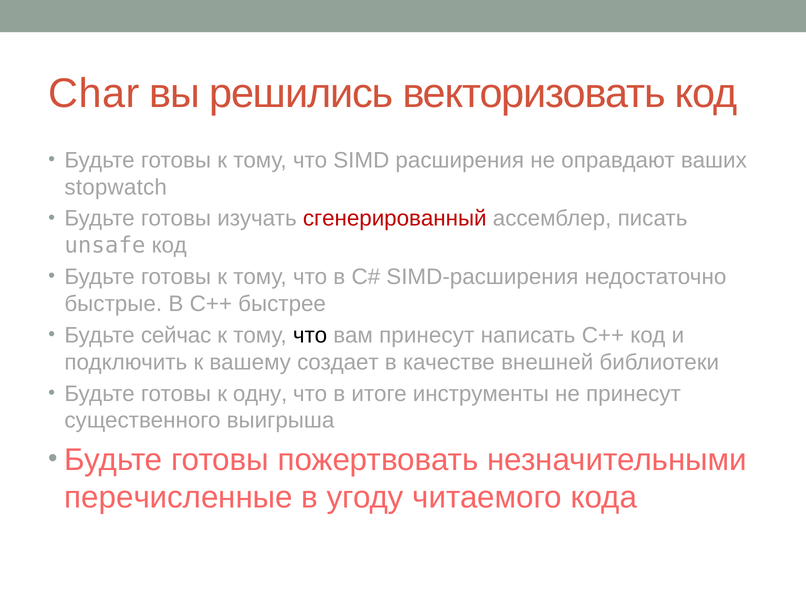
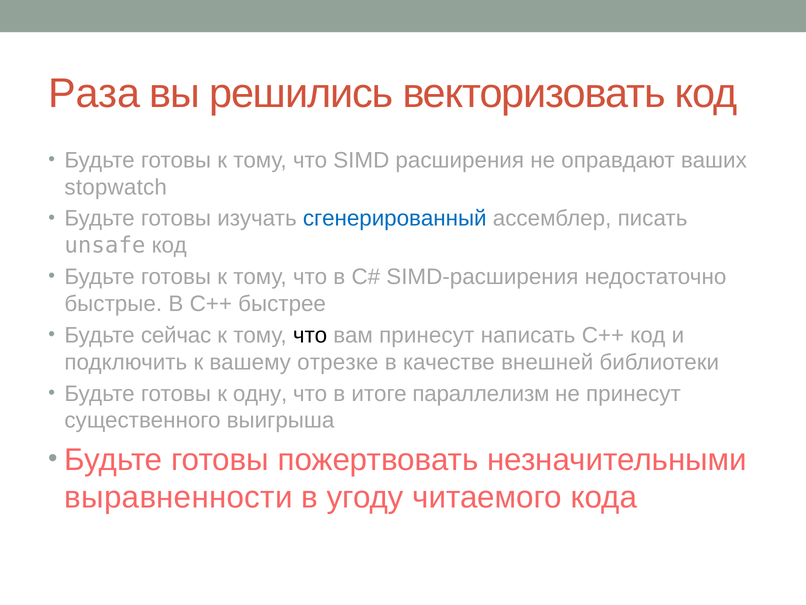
Char: Char -> Раза
сгенерированный colour: red -> blue
создает: создает -> отрезке
инструменты: инструменты -> параллелизм
перечисленные: перечисленные -> выравненности
